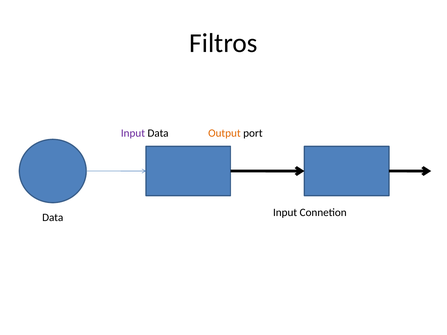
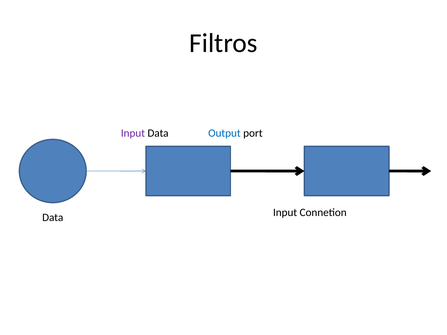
Output colour: orange -> blue
